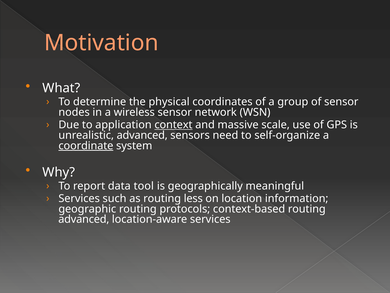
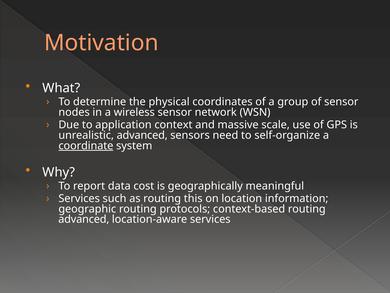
context underline: present -> none
tool: tool -> cost
less: less -> this
